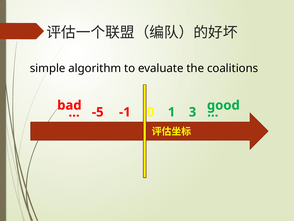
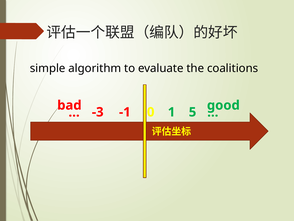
-5: -5 -> -3
3: 3 -> 5
